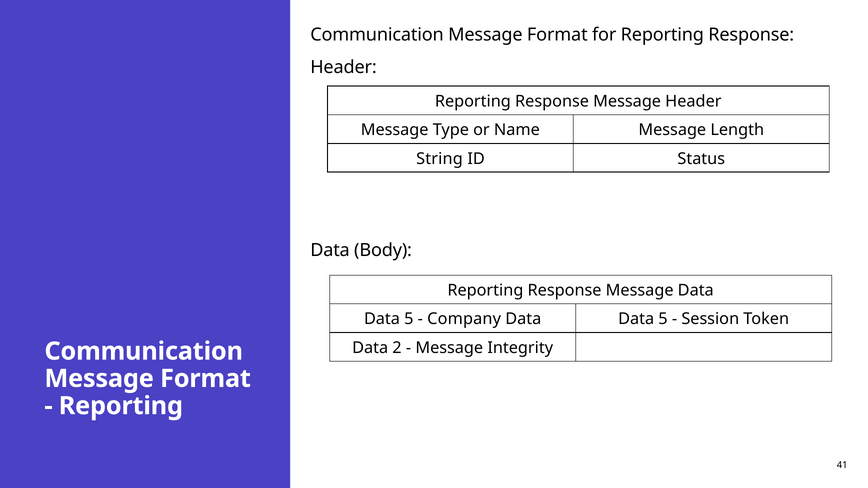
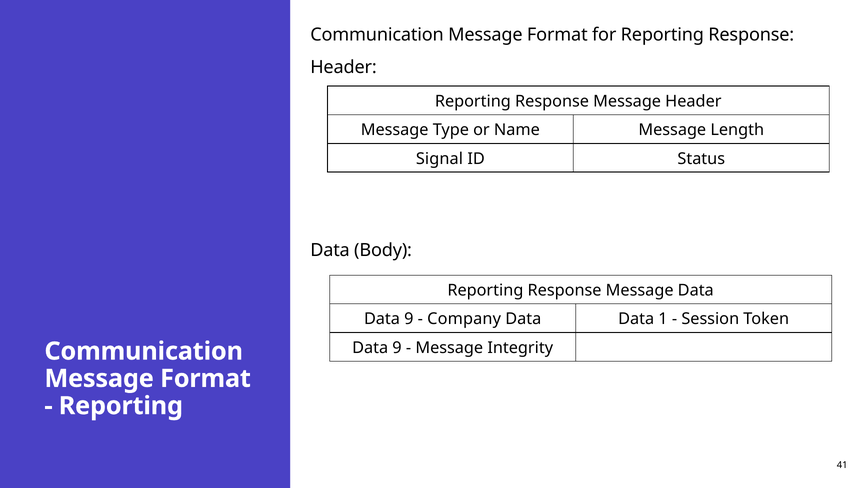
String: String -> Signal
5 at (409, 319): 5 -> 9
5 at (663, 319): 5 -> 1
2 at (397, 348): 2 -> 9
